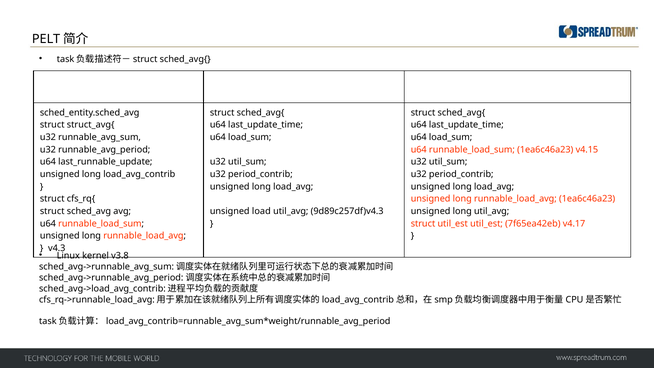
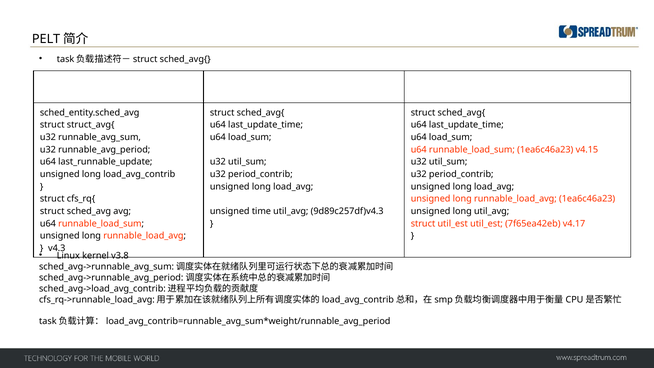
load: load -> time
